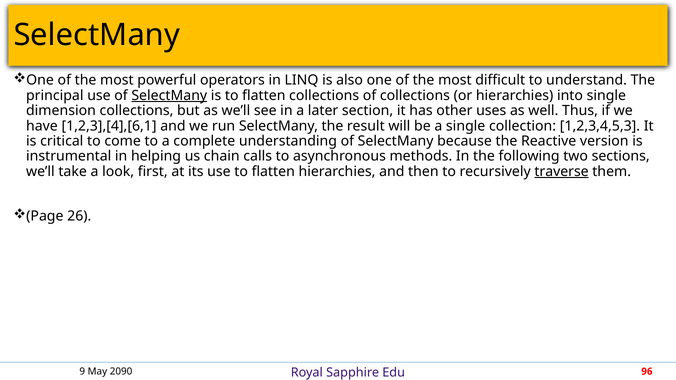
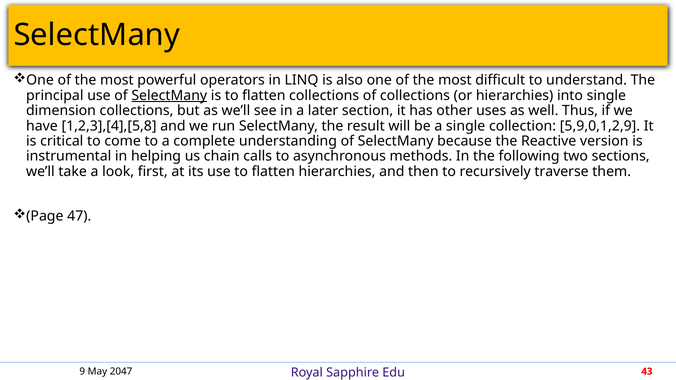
1,2,3],[4],[6,1: 1,2,3],[4],[6,1 -> 1,2,3],[4],[5,8
1,2,3,4,5,3: 1,2,3,4,5,3 -> 5,9,0,1,2,9
traverse underline: present -> none
26: 26 -> 47
2090: 2090 -> 2047
96: 96 -> 43
